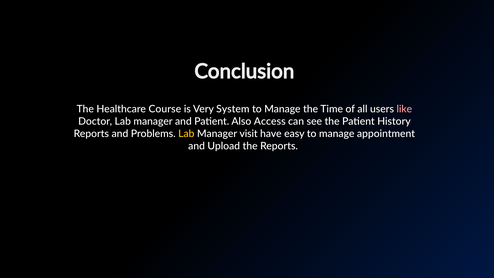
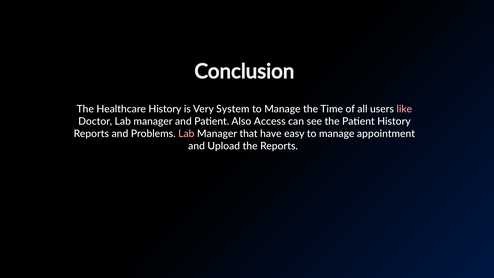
Healthcare Course: Course -> History
Lab at (186, 134) colour: yellow -> pink
visit: visit -> that
